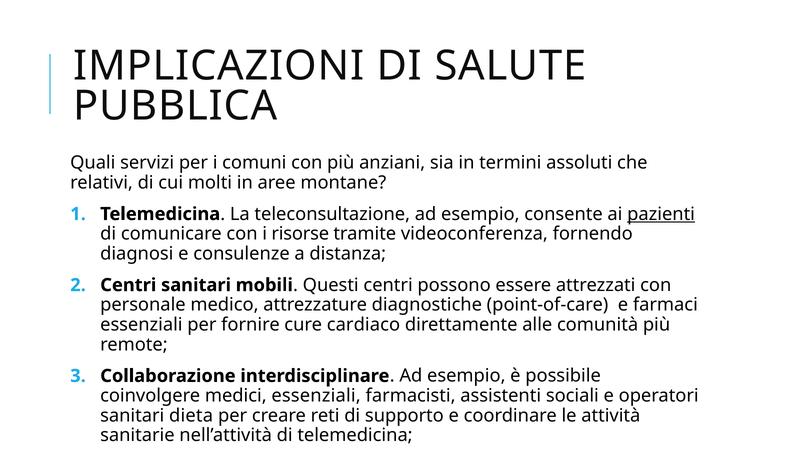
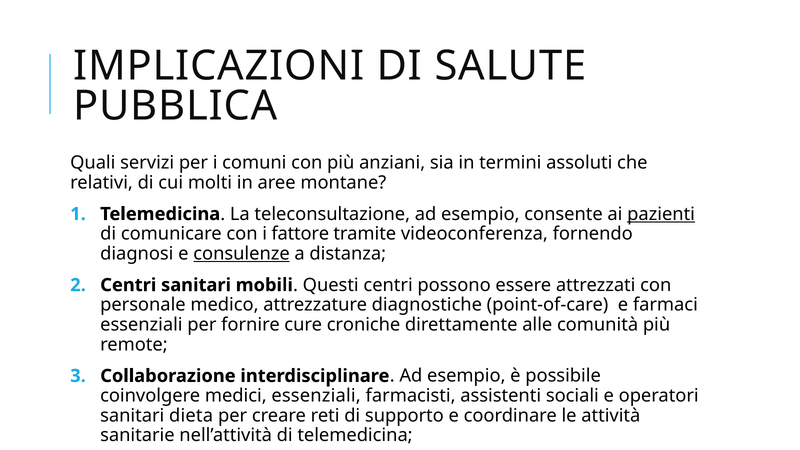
risorse: risorse -> fattore
consulenze underline: none -> present
cardiaco: cardiaco -> croniche
